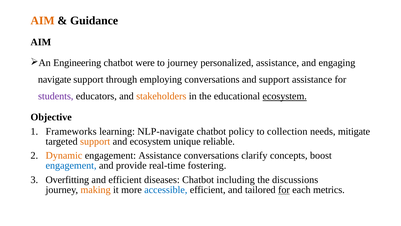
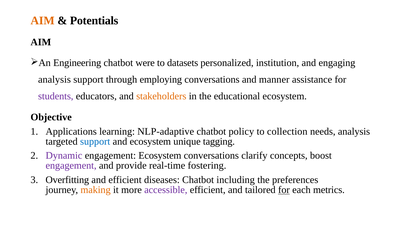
Guidance: Guidance -> Potentials
to journey: journey -> datasets
personalized assistance: assistance -> institution
navigate at (55, 80): navigate -> analysis
and support: support -> manner
ecosystem at (285, 96) underline: present -> none
Frameworks: Frameworks -> Applications
NLP-navigate: NLP-navigate -> NLP-adaptive
needs mitigate: mitigate -> analysis
support at (95, 141) colour: orange -> blue
reliable: reliable -> tagging
Dynamic colour: orange -> purple
engagement Assistance: Assistance -> Ecosystem
engagement at (71, 165) colour: blue -> purple
discussions: discussions -> preferences
accessible colour: blue -> purple
